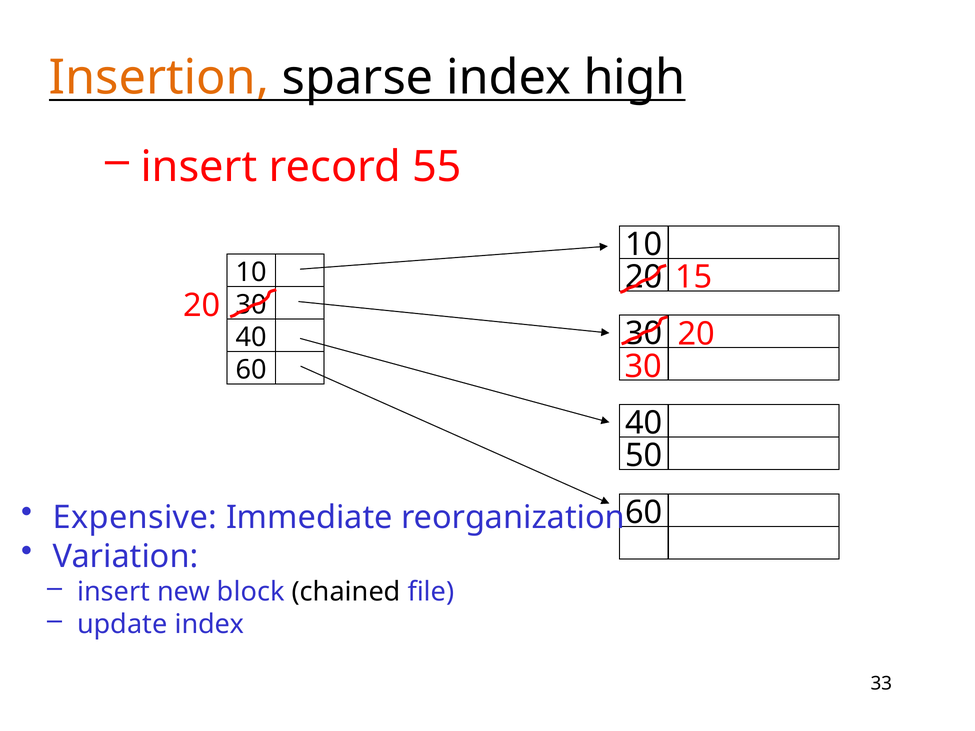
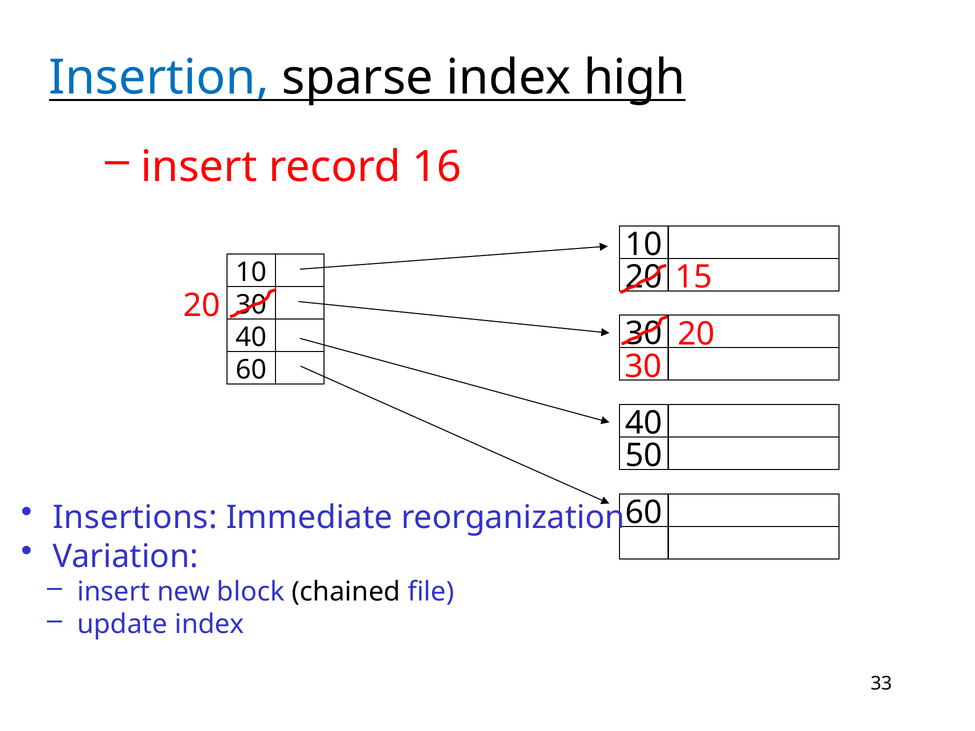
Insertion colour: orange -> blue
55: 55 -> 16
Expensive: Expensive -> Insertions
